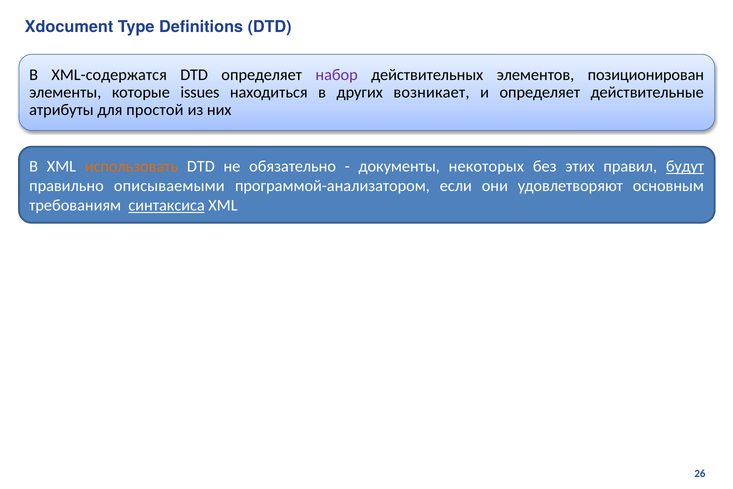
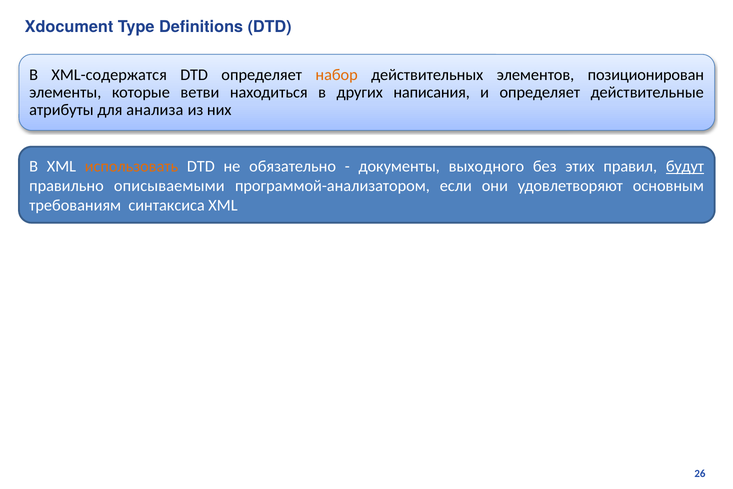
набор colour: purple -> orange
issues: issues -> ветви
возникает: возникает -> написания
простой: простой -> анализа
некоторых: некоторых -> выходного
синтаксиса underline: present -> none
